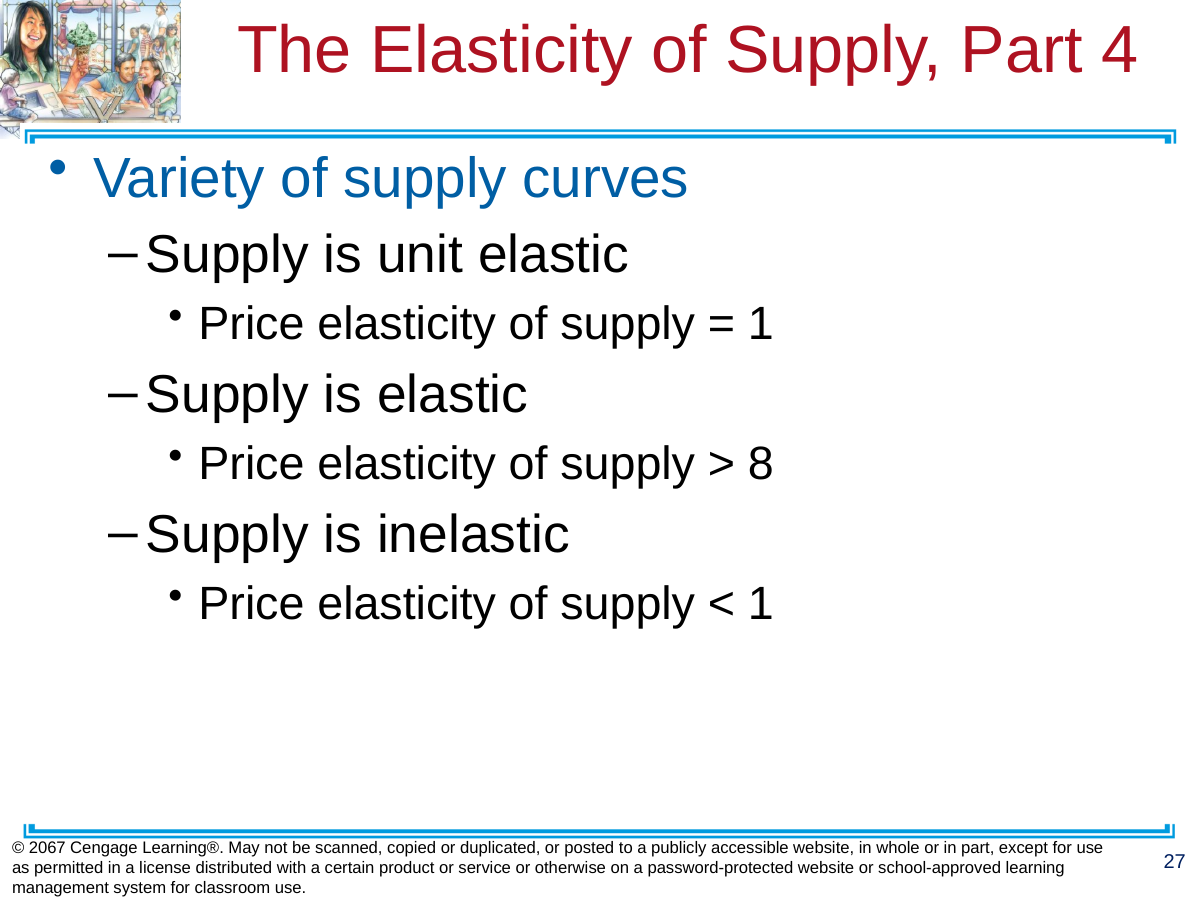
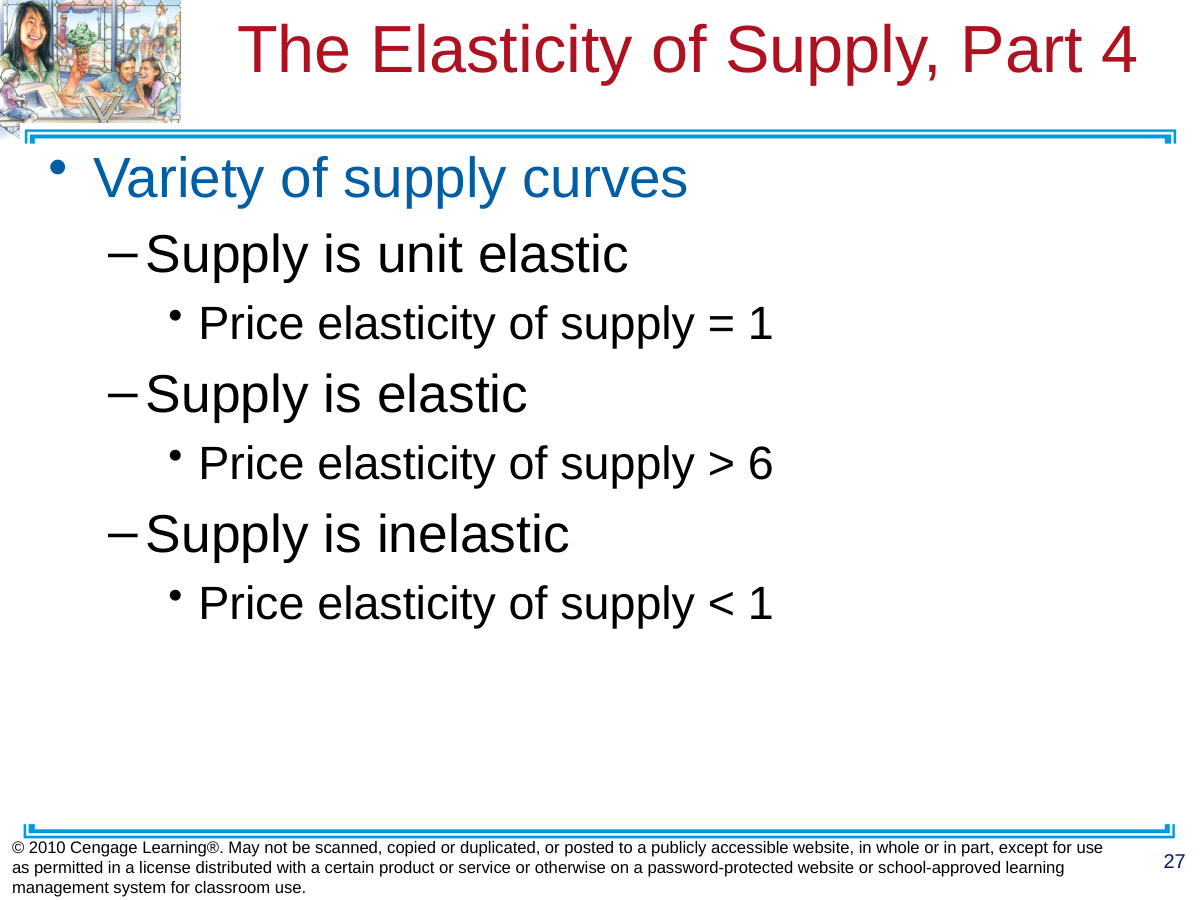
8: 8 -> 6
2067: 2067 -> 2010
